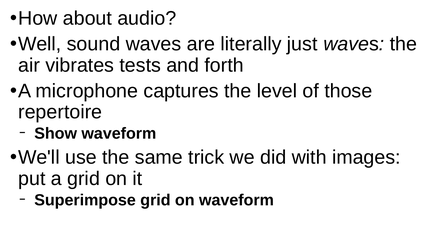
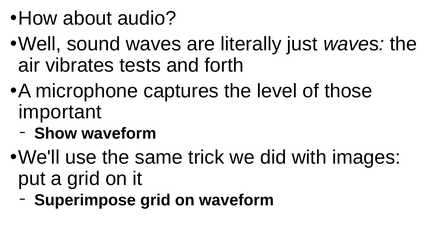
repertoire: repertoire -> important
